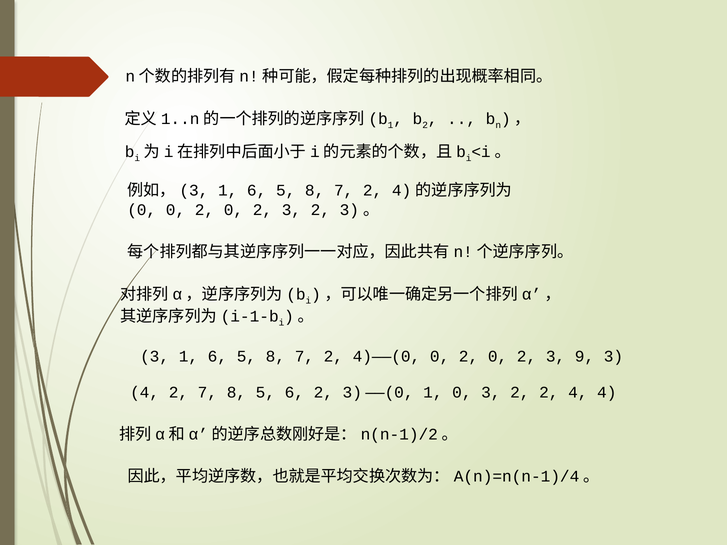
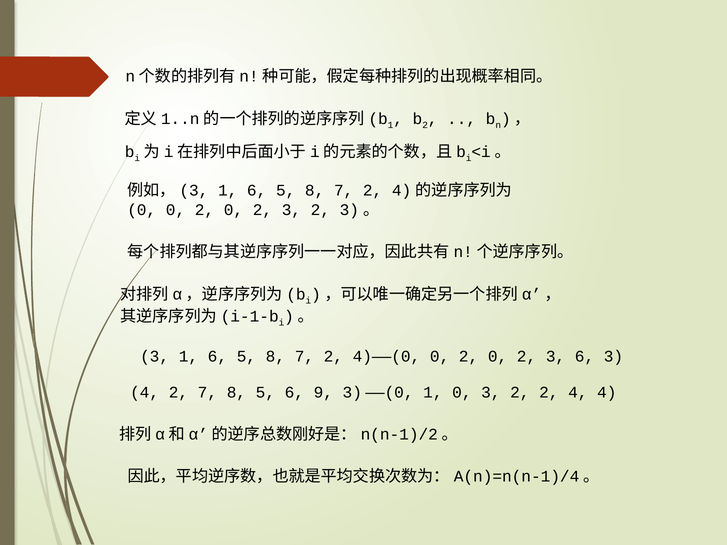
3 9: 9 -> 6
6 2: 2 -> 9
